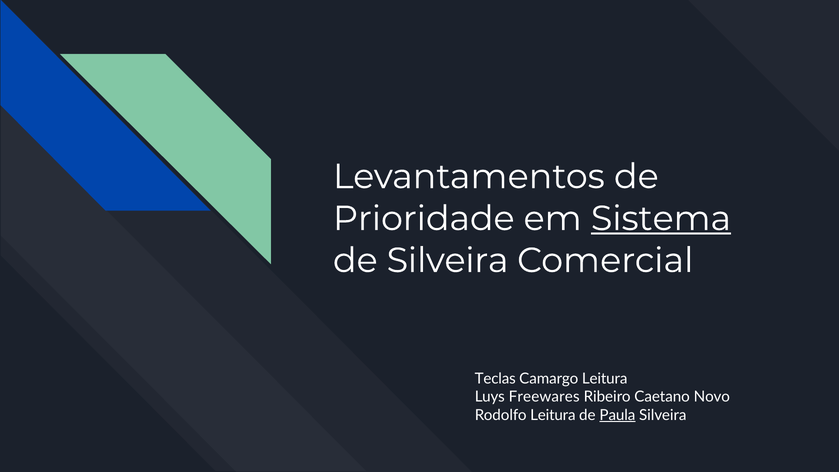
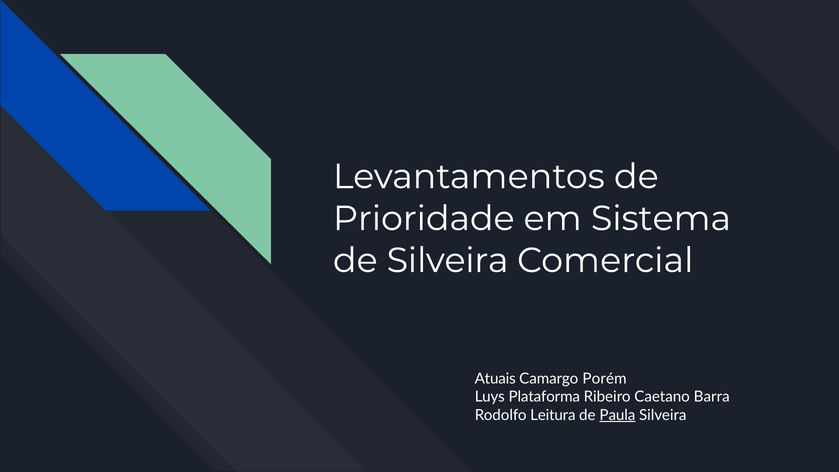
Sistema underline: present -> none
Teclas: Teclas -> Atuais
Camargo Leitura: Leitura -> Porém
Freewares: Freewares -> Plataforma
Novo: Novo -> Barra
